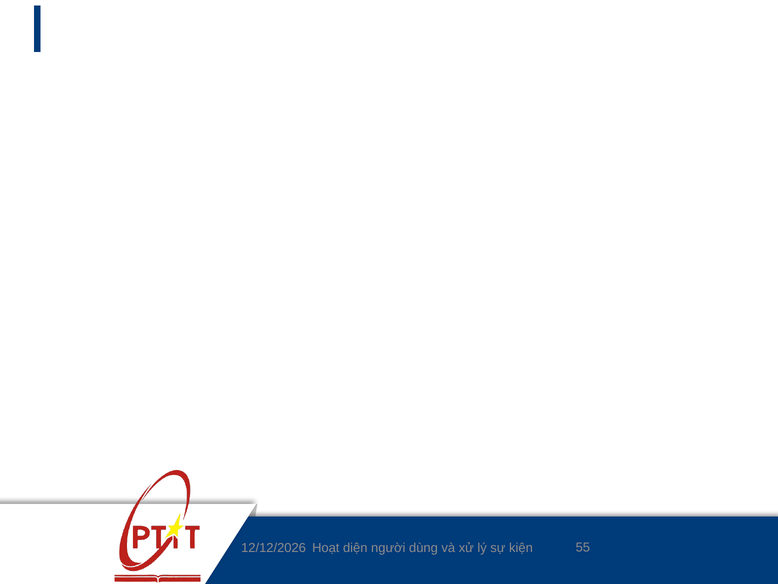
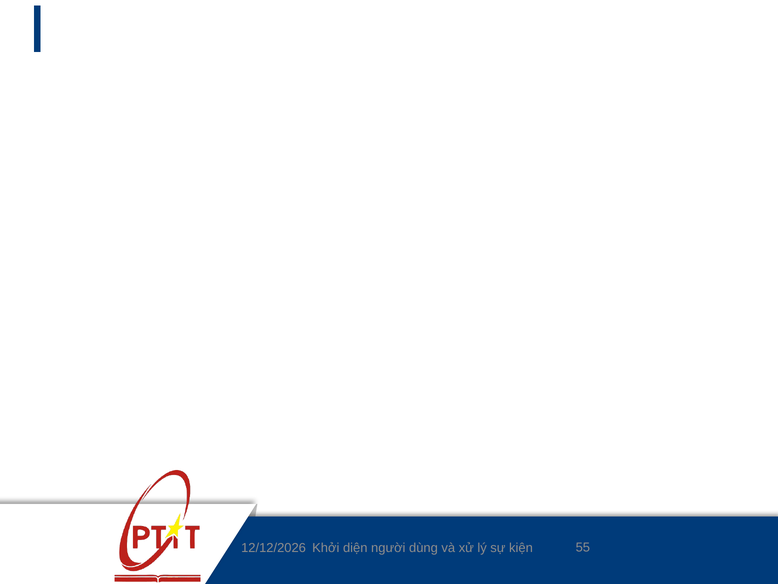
Hoạt: Hoạt -> Khởi
